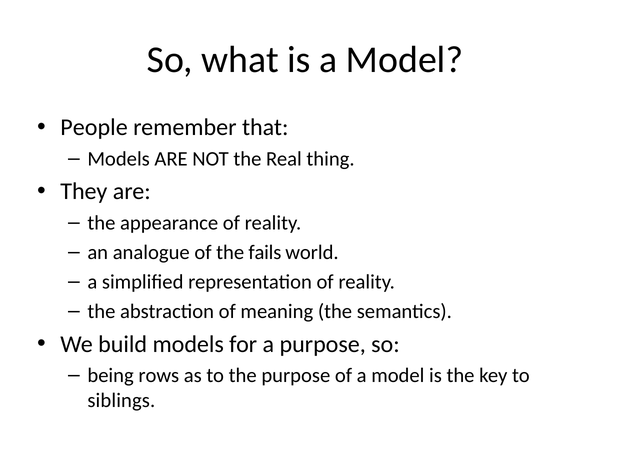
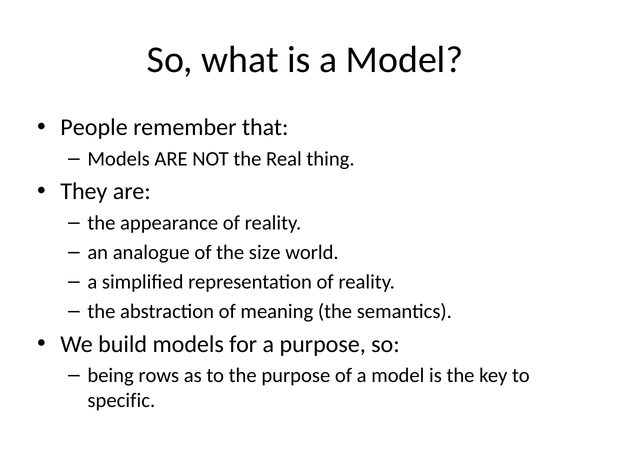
fails: fails -> size
siblings: siblings -> specific
